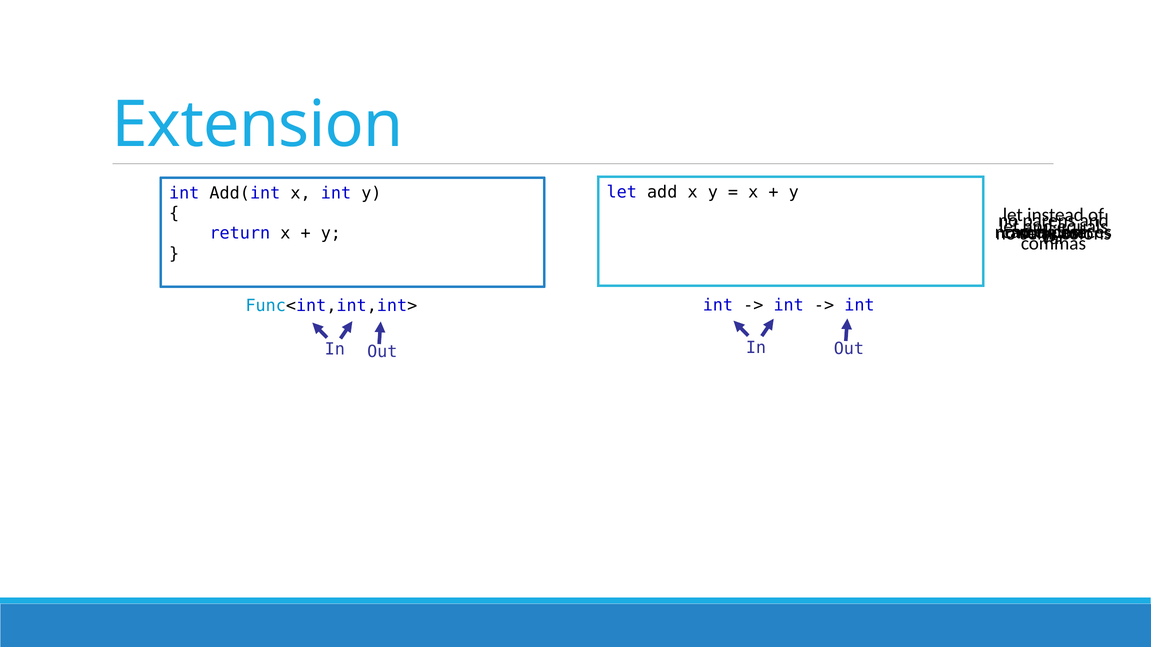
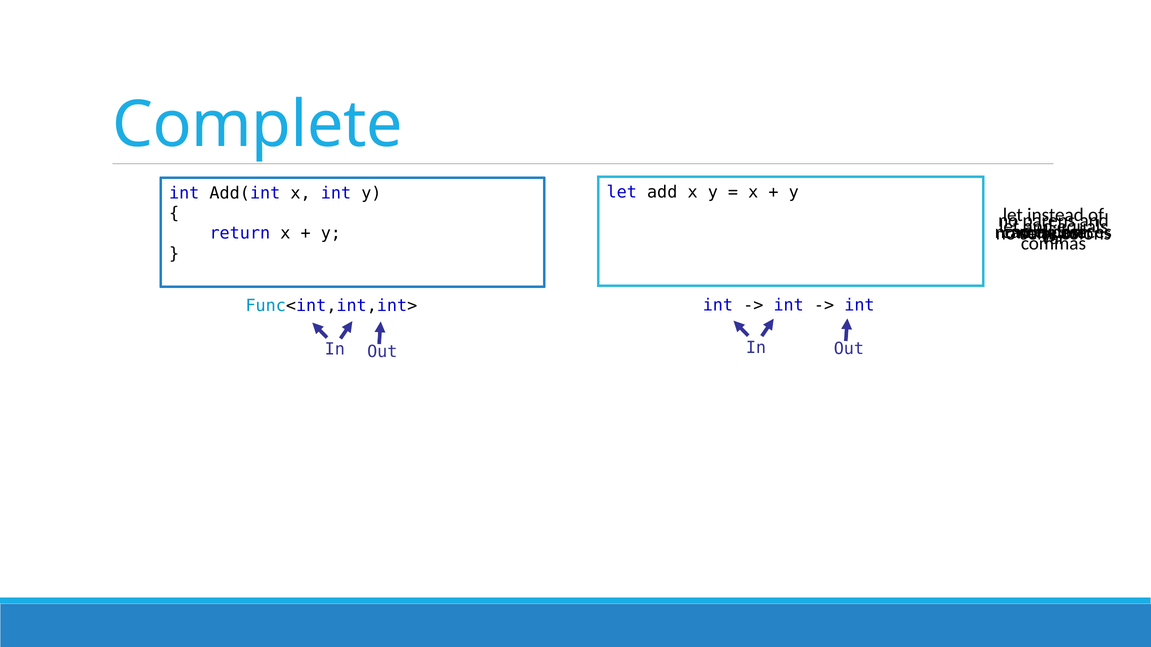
Extension: Extension -> Complete
